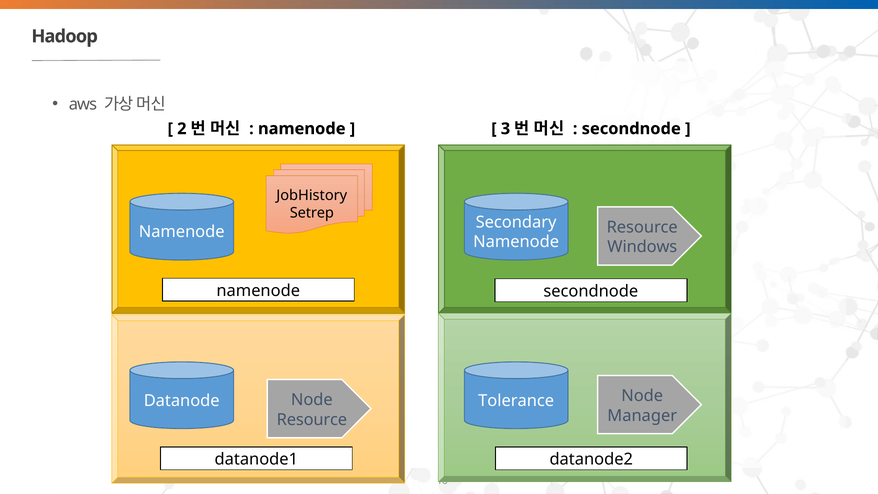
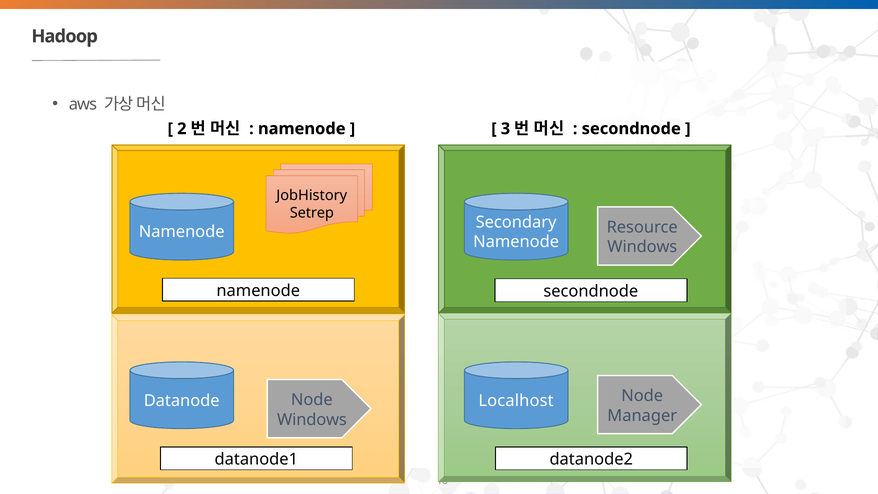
Tolerance: Tolerance -> Localhost
Resource at (312, 420): Resource -> Windows
